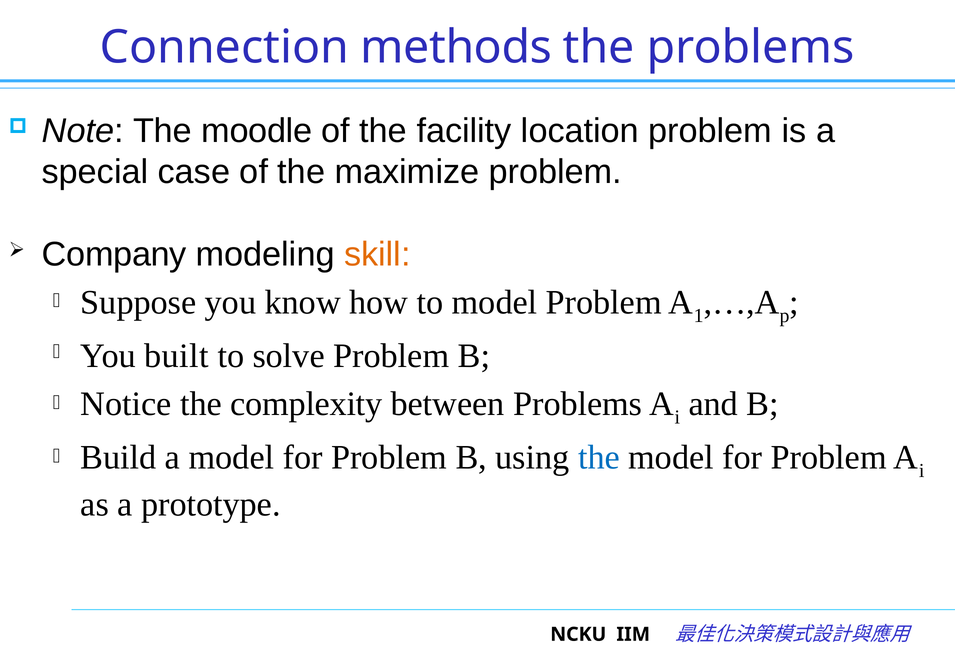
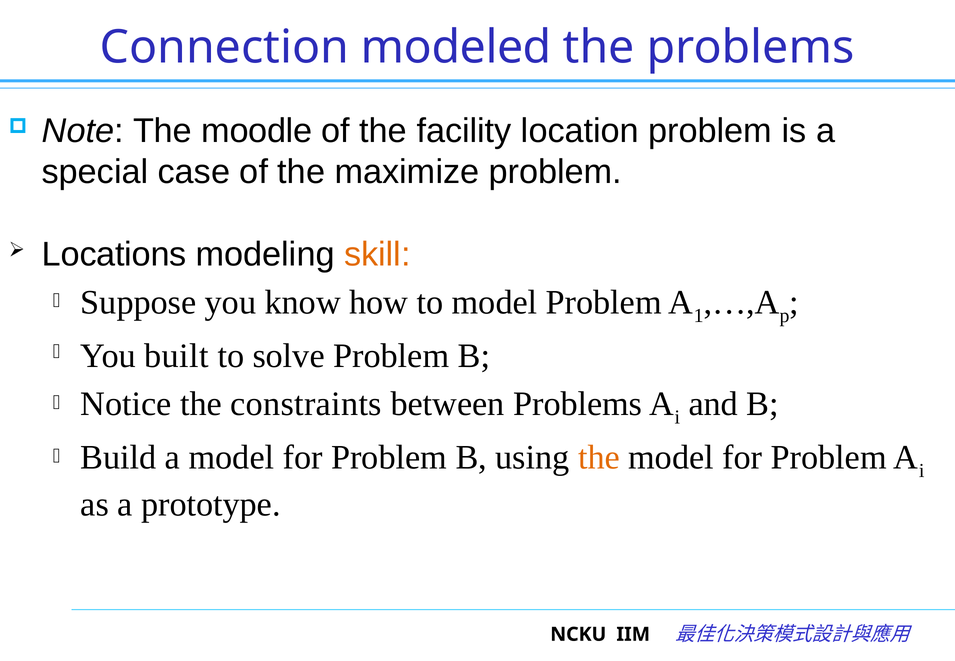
methods: methods -> modeled
Company: Company -> Locations
complexity: complexity -> constraints
the at (599, 458) colour: blue -> orange
